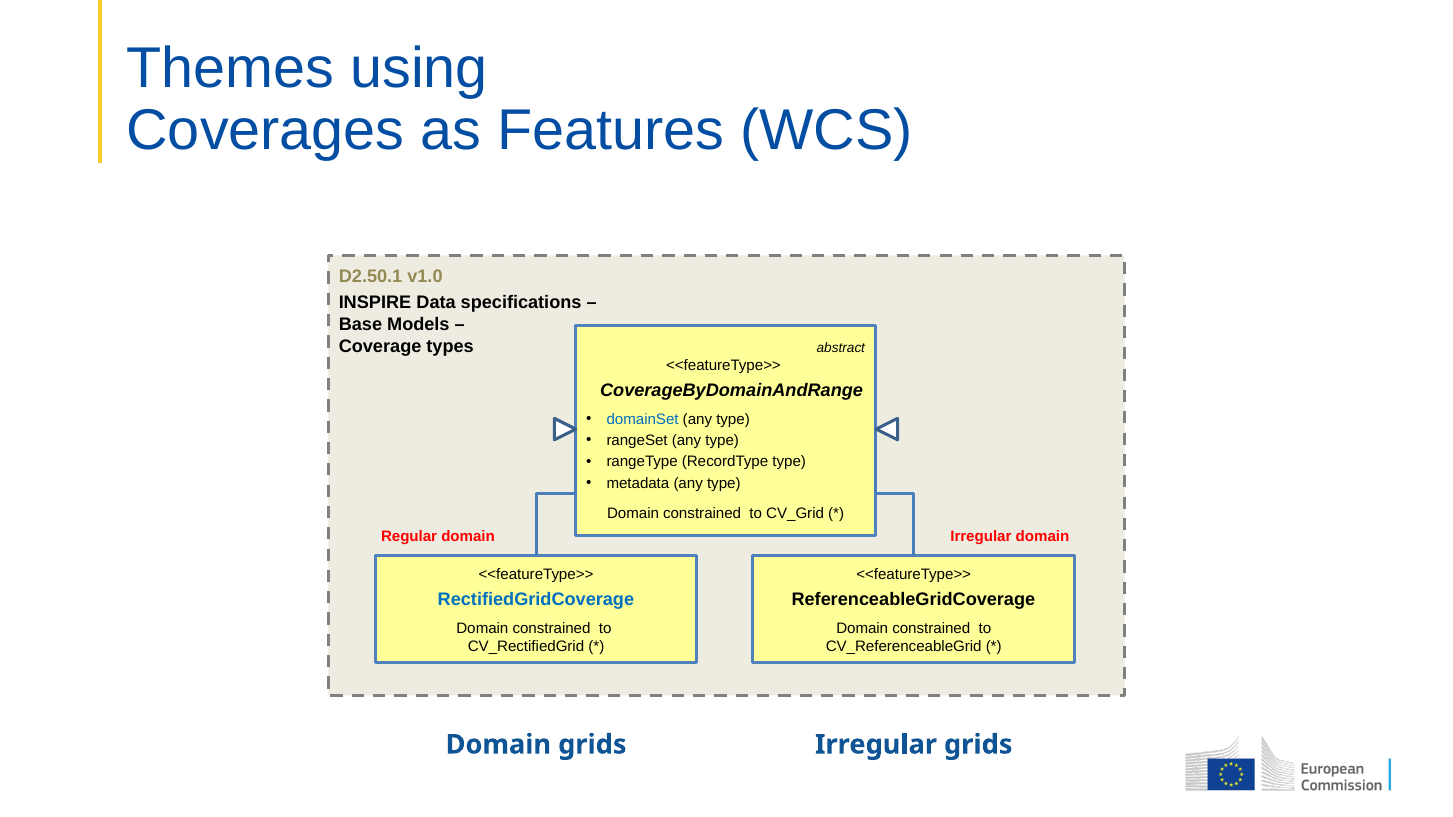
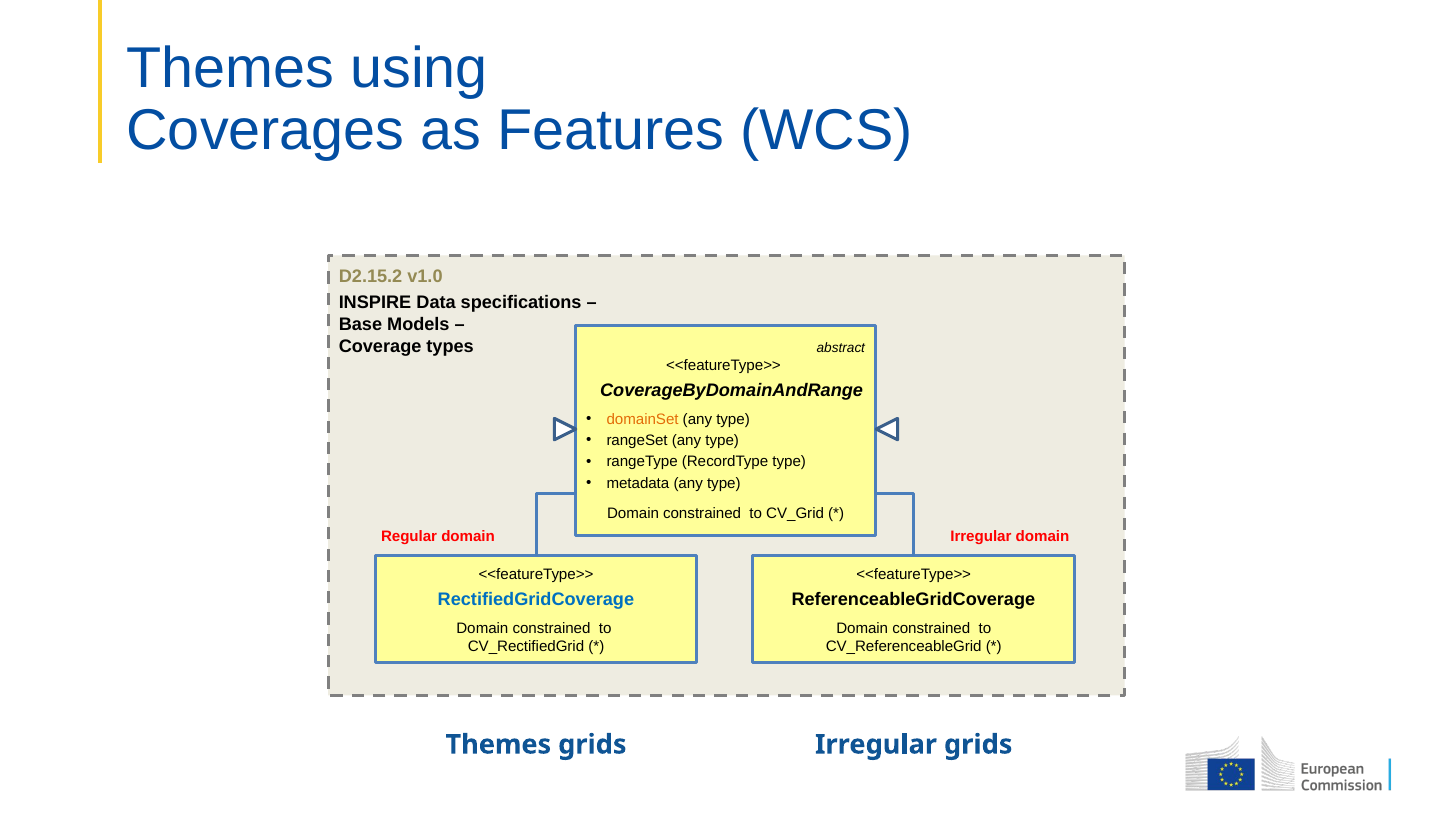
D2.50.1: D2.50.1 -> D2.15.2
domainSet colour: blue -> orange
Domain at (498, 745): Domain -> Themes
